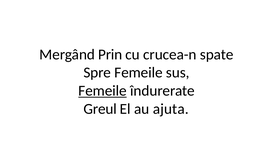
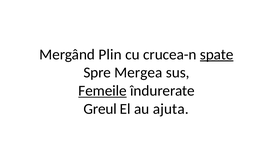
Prin: Prin -> Plin
spate underline: none -> present
Spre Femeile: Femeile -> Mergea
